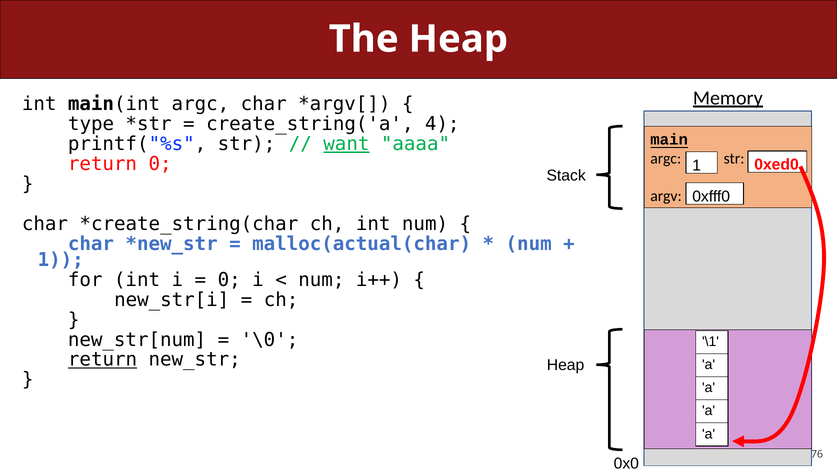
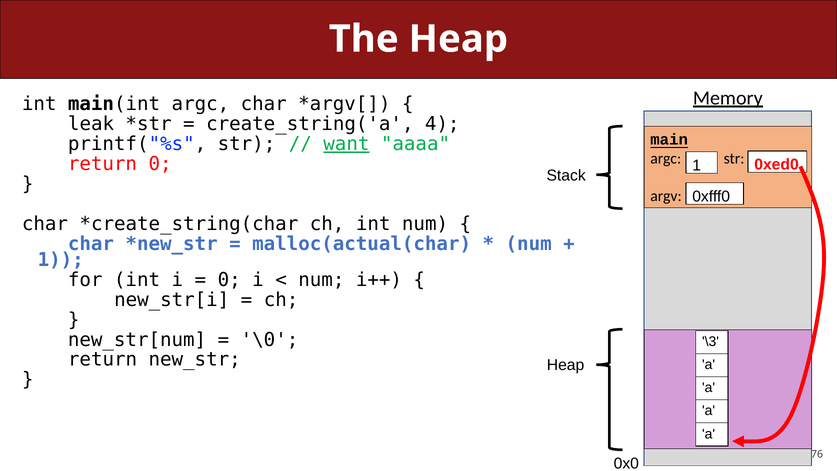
type: type -> leak
\1: \1 -> \3
return at (103, 360) underline: present -> none
